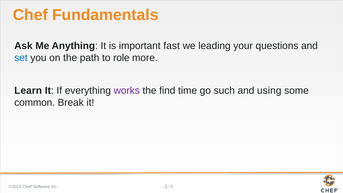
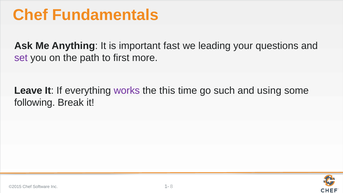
set colour: blue -> purple
role: role -> first
Learn: Learn -> Leave
find: find -> this
common: common -> following
